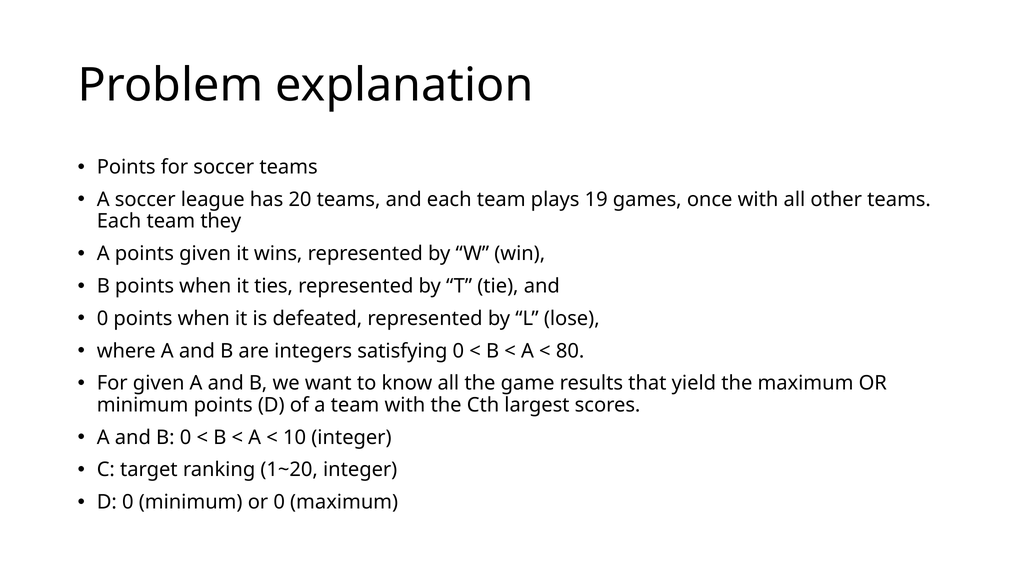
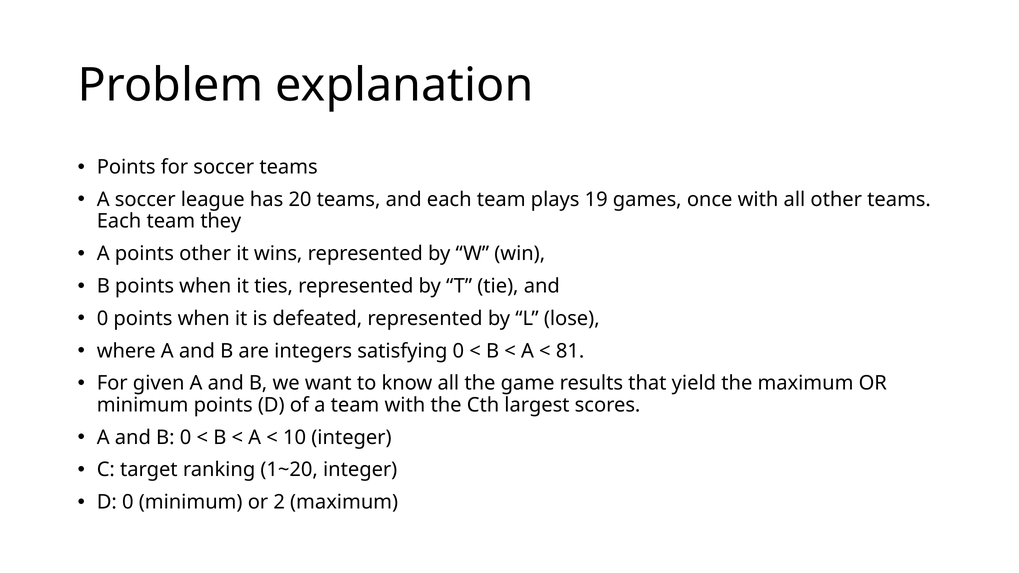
points given: given -> other
80: 80 -> 81
or 0: 0 -> 2
